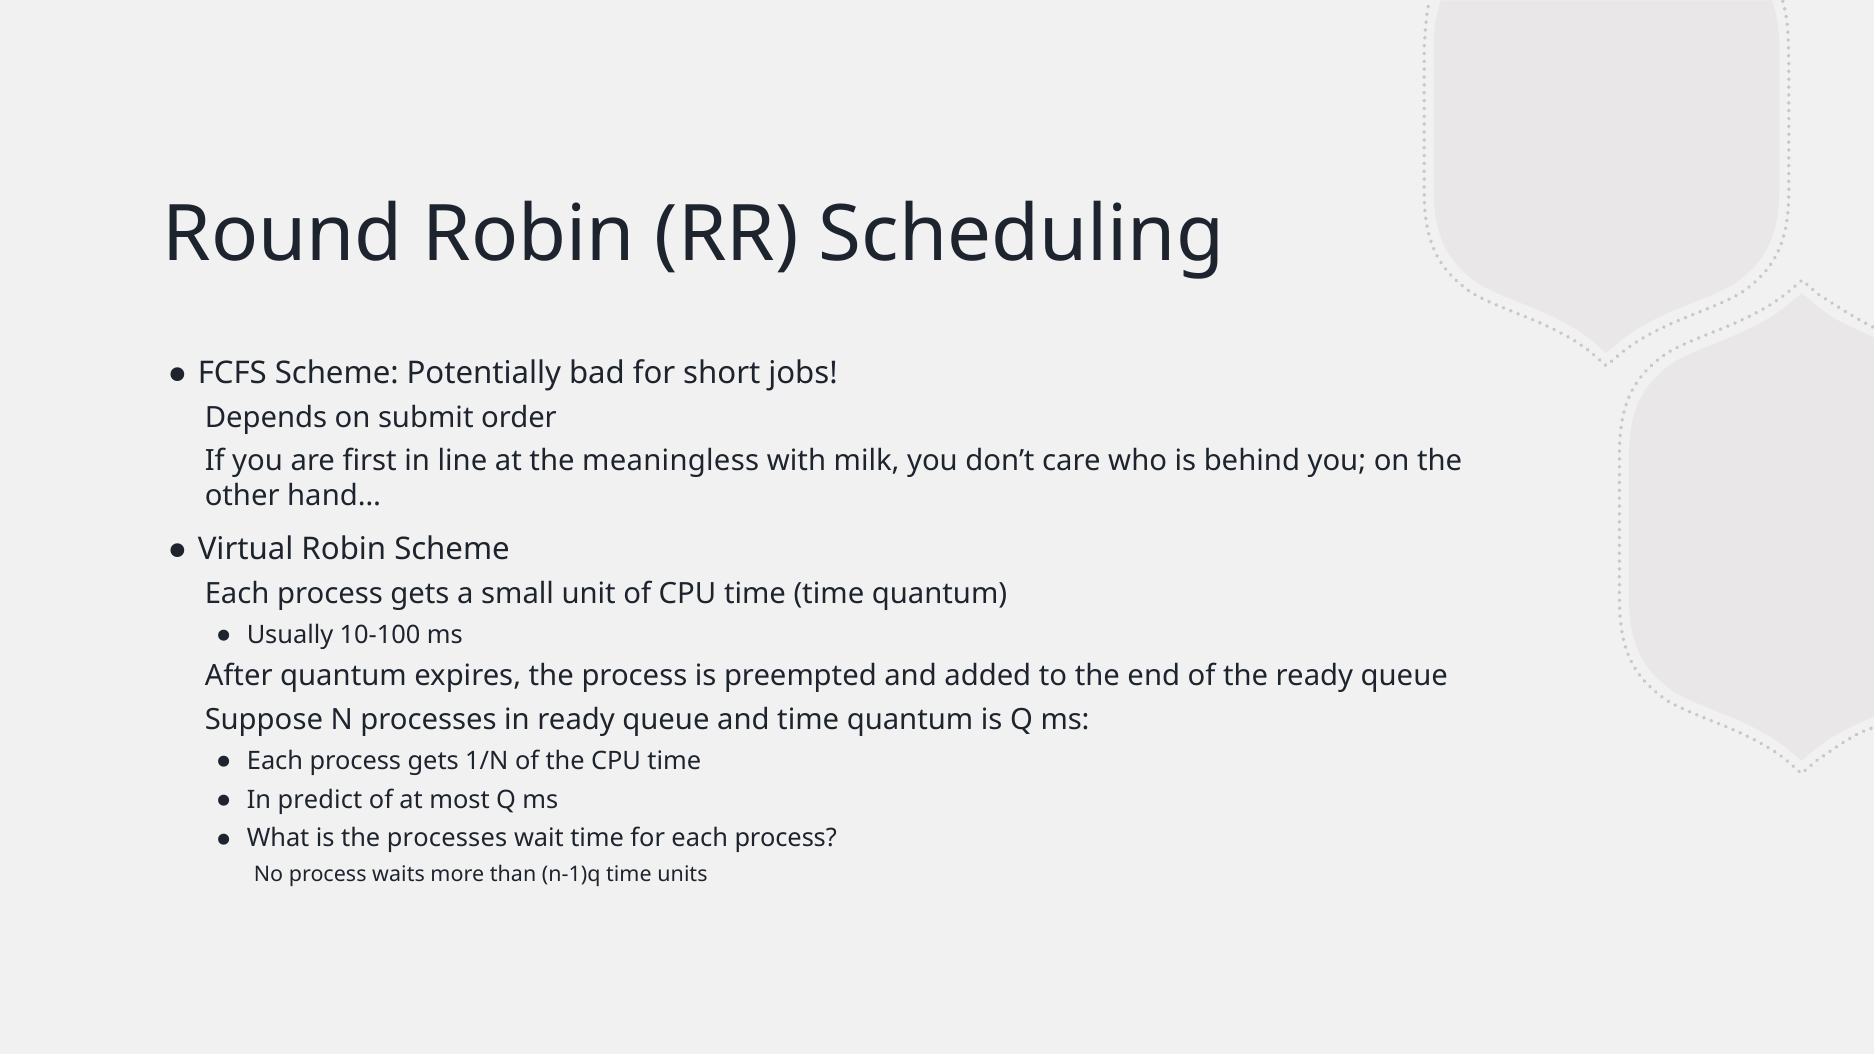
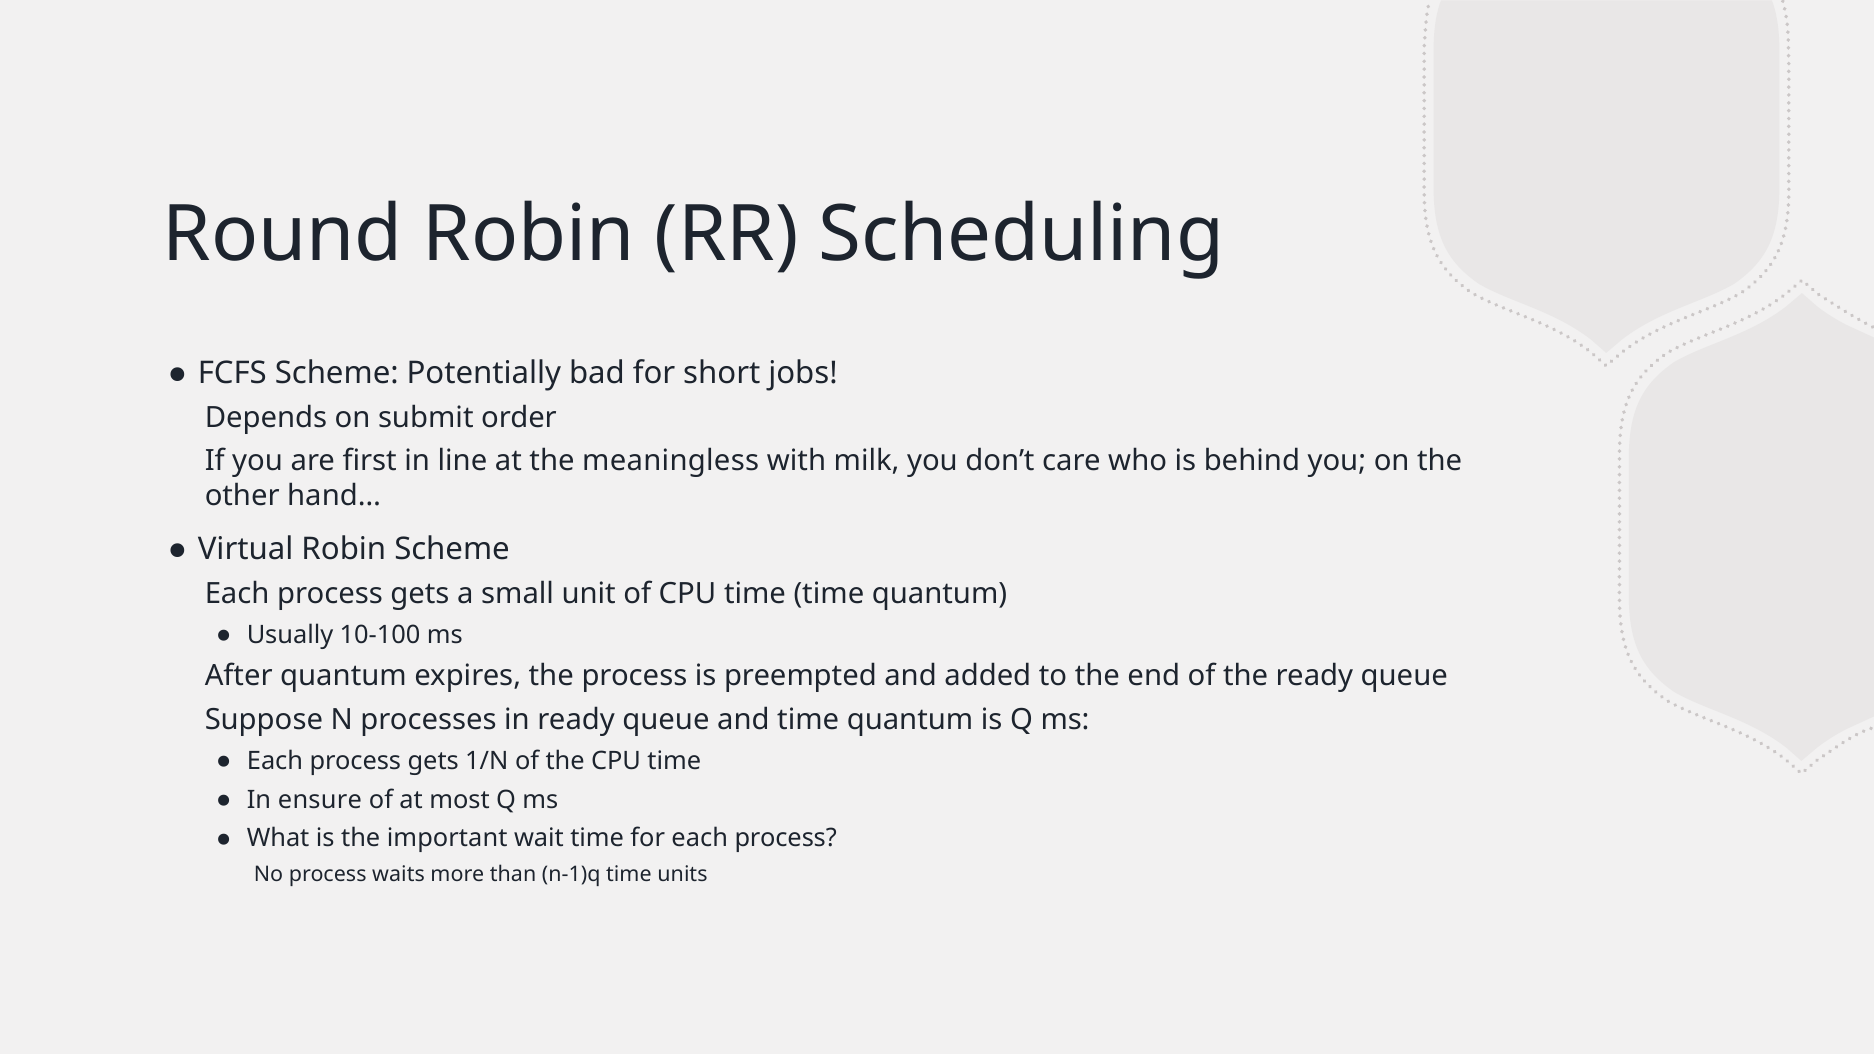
predict: predict -> ensure
the processes: processes -> important
